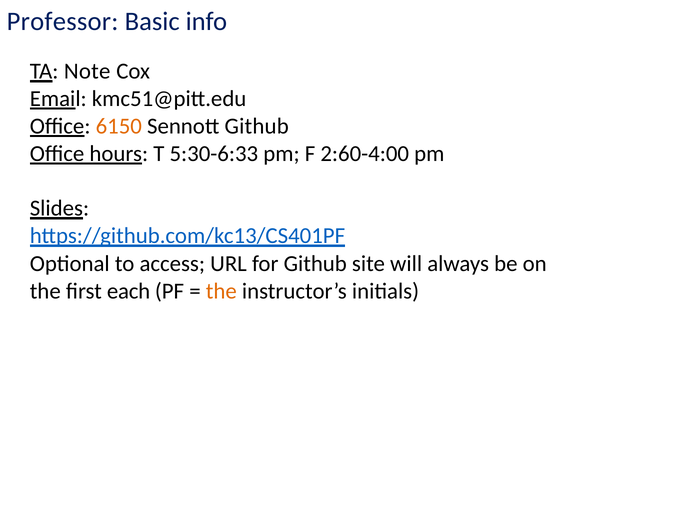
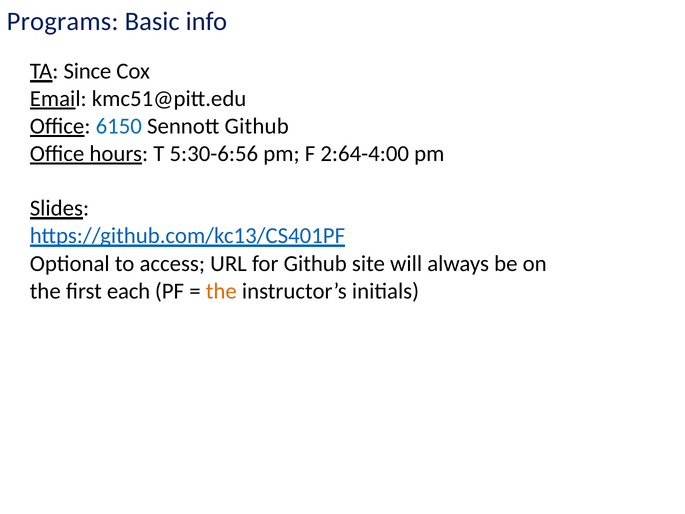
Professor: Professor -> Programs
Note: Note -> Since
6150 colour: orange -> blue
5:30-6:33: 5:30-6:33 -> 5:30-6:56
2:60-4:00: 2:60-4:00 -> 2:64-4:00
